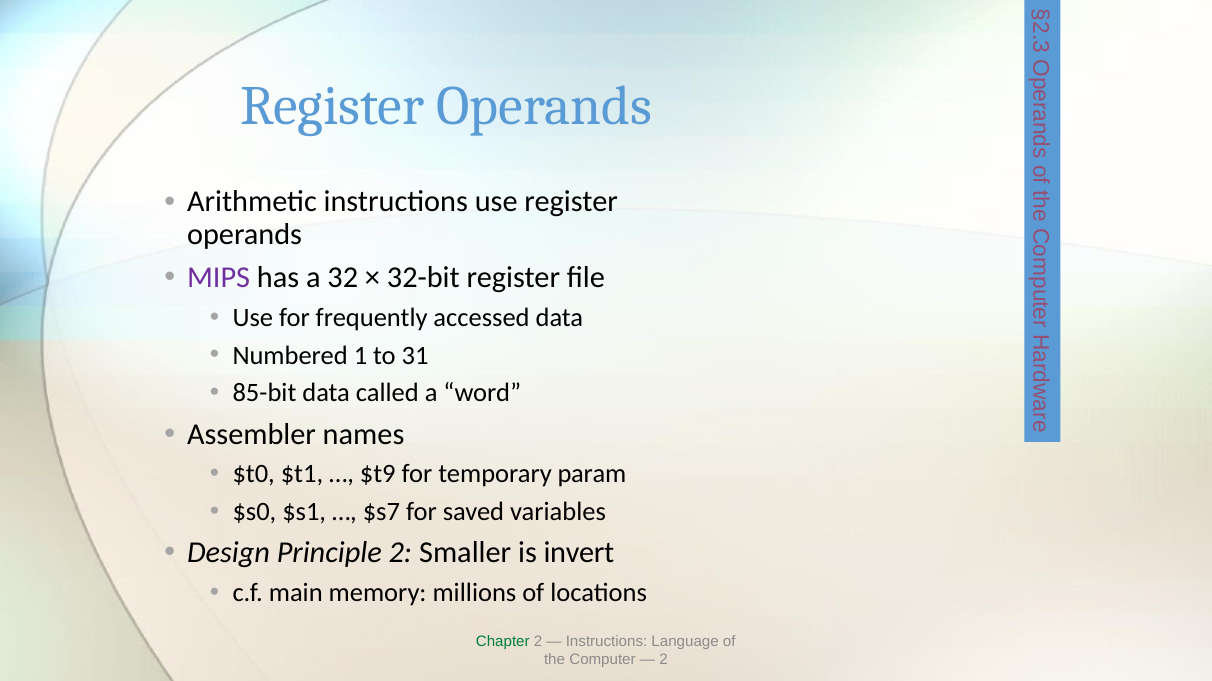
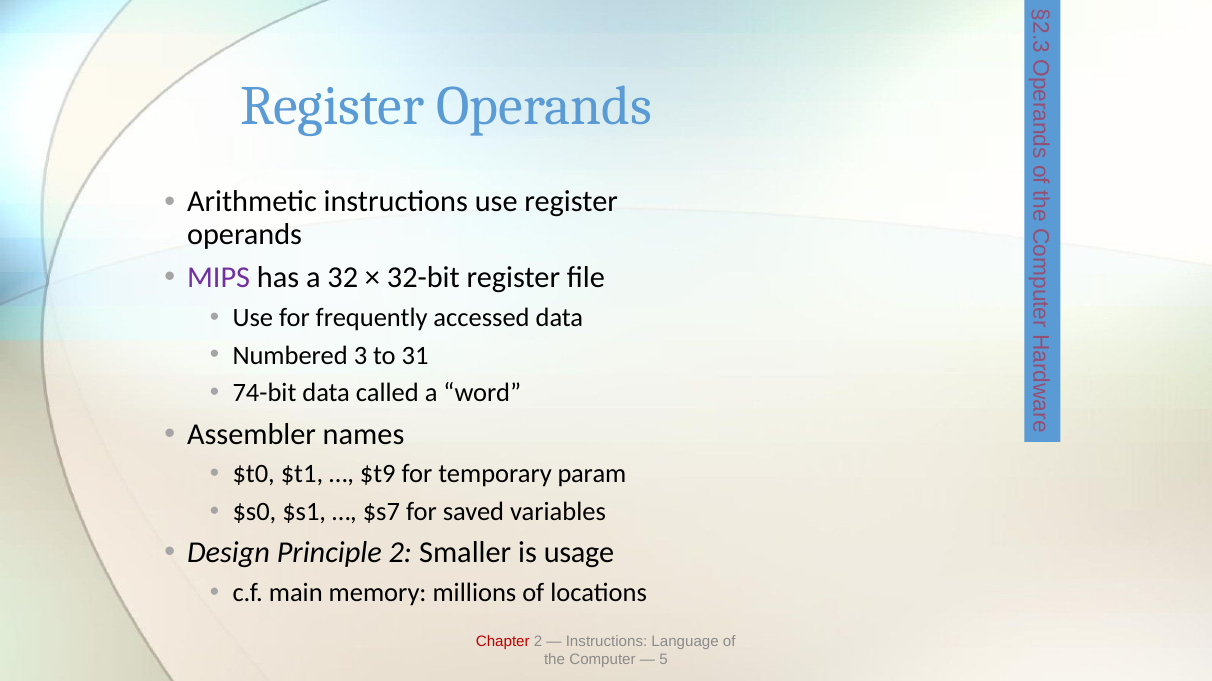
Numbered 1: 1 -> 3
85-bit: 85-bit -> 74-bit
invert: invert -> usage
Chapter colour: green -> red
2 at (664, 660): 2 -> 5
